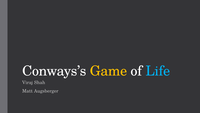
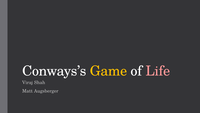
Life colour: light blue -> pink
